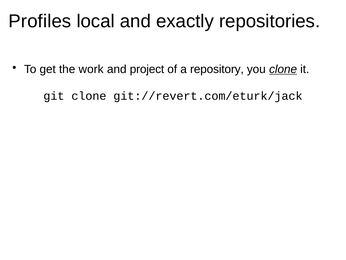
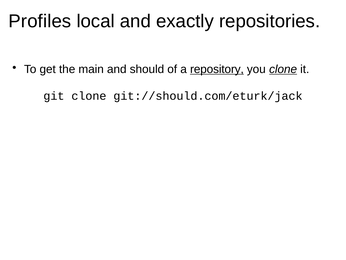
work: work -> main
project: project -> should
repository underline: none -> present
git://revert.com/eturk/jack: git://revert.com/eturk/jack -> git://should.com/eturk/jack
